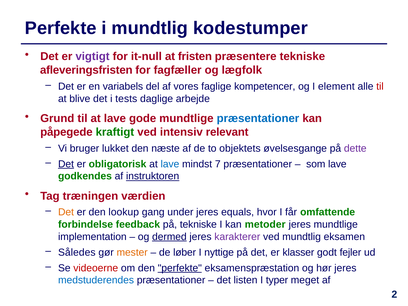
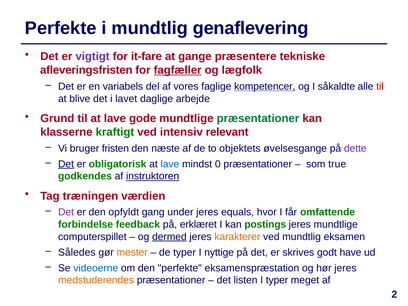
kodestumper: kodestumper -> genaflevering
it-null: it-null -> it-fare
fristen: fristen -> gange
fagfæller underline: none -> present
kompetencer underline: none -> present
element: element -> såkaldte
tests: tests -> lavet
præsentationer at (258, 118) colour: blue -> green
påpegede: påpegede -> klasserne
lukket: lukket -> fristen
7: 7 -> 0
som lave: lave -> true
Det at (66, 212) colour: orange -> purple
lookup: lookup -> opfyldt
på tekniske: tekniske -> erklæret
metoder: metoder -> postings
implementation: implementation -> computerspillet
karakterer colour: purple -> orange
de løber: løber -> typer
klasser: klasser -> skrives
fejler: fejler -> have
videoerne colour: red -> blue
perfekte at (180, 268) underline: present -> none
medstuderendes colour: blue -> orange
